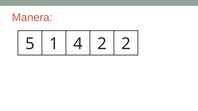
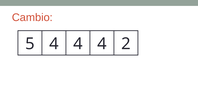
Manera: Manera -> Cambio
5 1: 1 -> 4
2 at (102, 44): 2 -> 4
